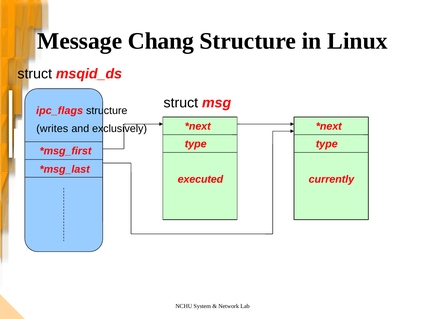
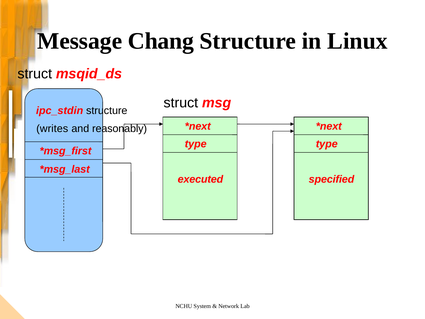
ipc_flags: ipc_flags -> ipc_stdin
exclusively: exclusively -> reasonably
currently: currently -> specified
